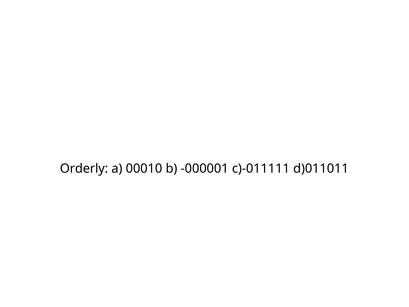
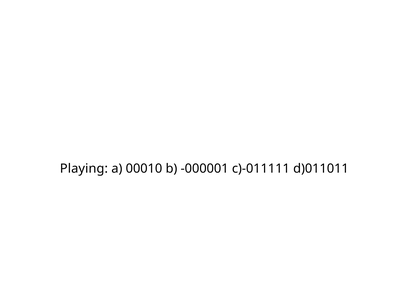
Orderly: Orderly -> Playing
